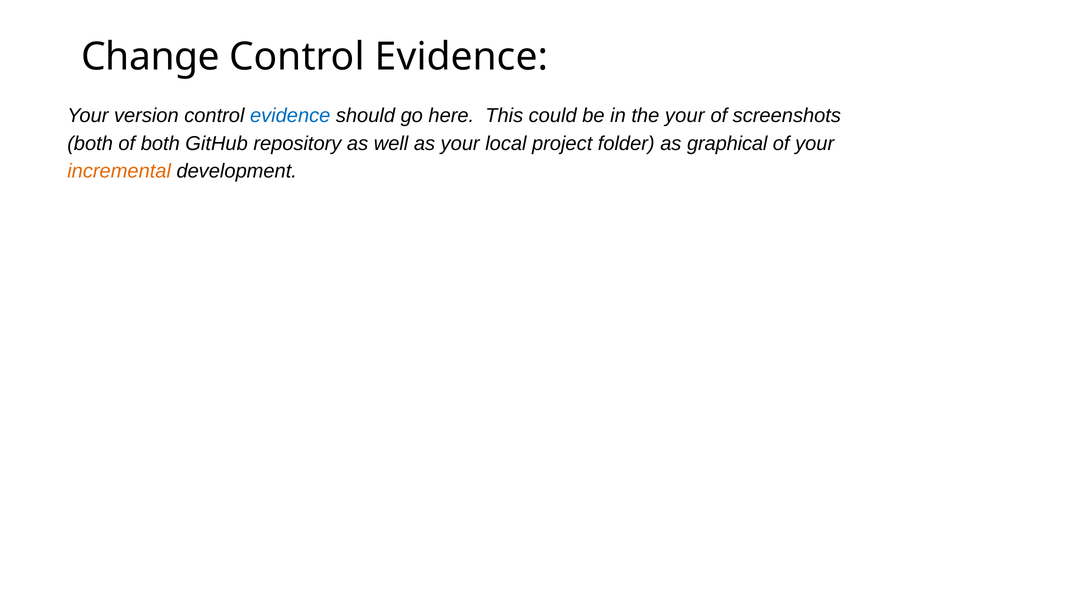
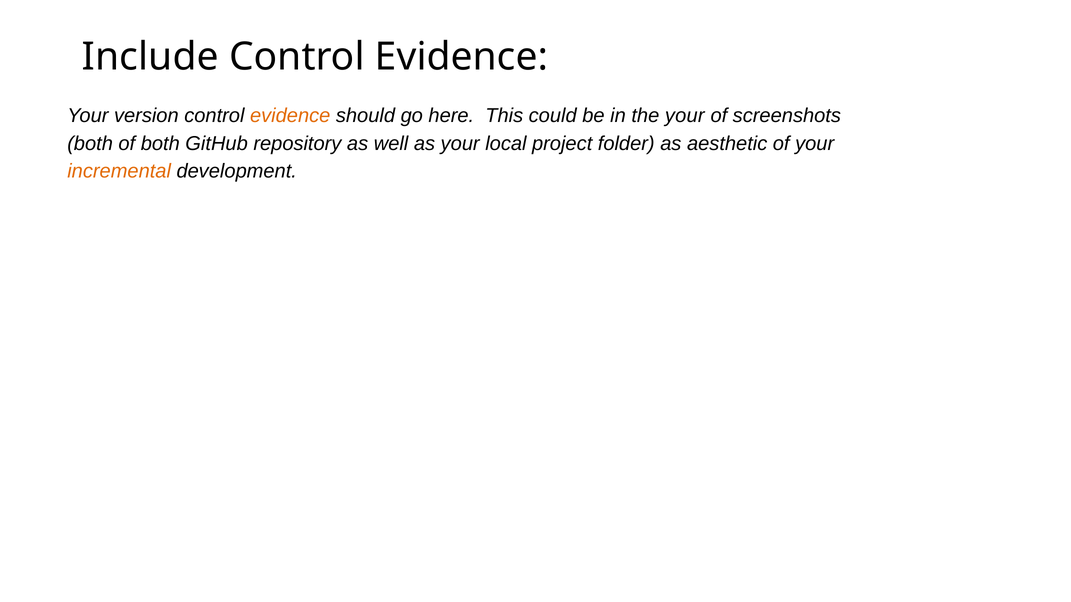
Change: Change -> Include
evidence at (290, 116) colour: blue -> orange
graphical: graphical -> aesthetic
